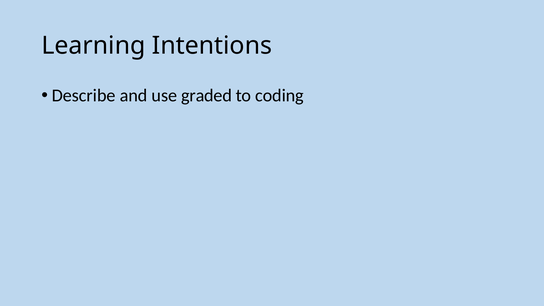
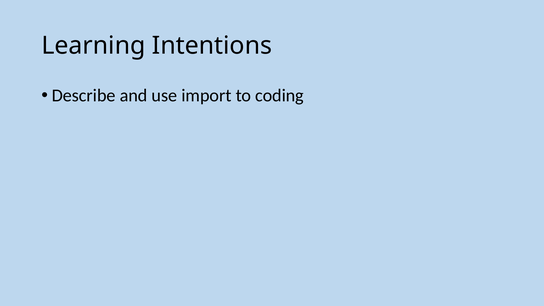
graded: graded -> import
